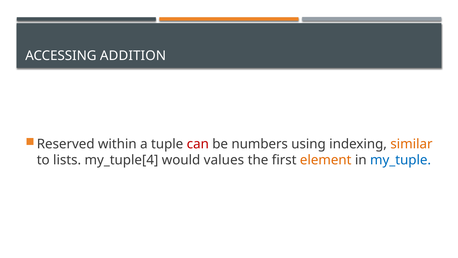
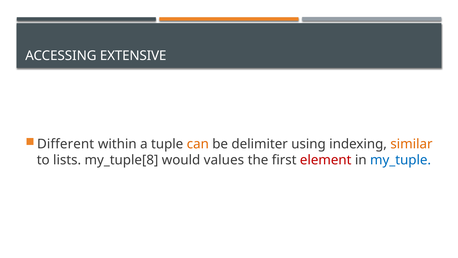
ADDITION: ADDITION -> EXTENSIVE
Reserved: Reserved -> Different
can colour: red -> orange
numbers: numbers -> delimiter
my_tuple[4: my_tuple[4 -> my_tuple[8
element colour: orange -> red
